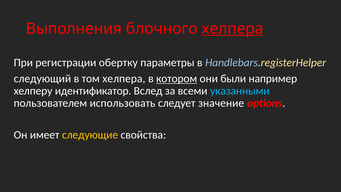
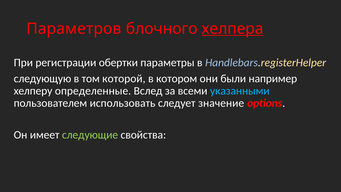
Выполнения: Выполнения -> Параметров
обертку: обертку -> обертки
следующий: следующий -> следующую
том хелпера: хелпера -> которой
котором underline: present -> none
идентификатор: идентификатор -> определенные
следующие colour: yellow -> light green
